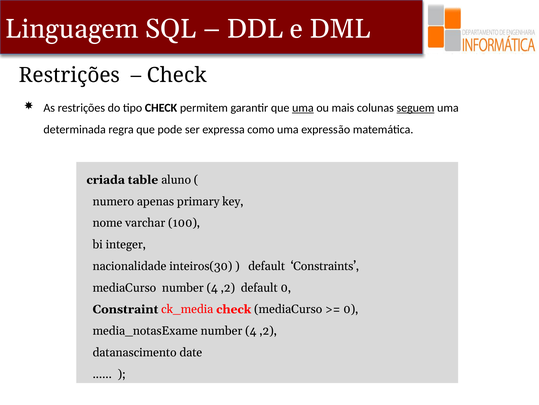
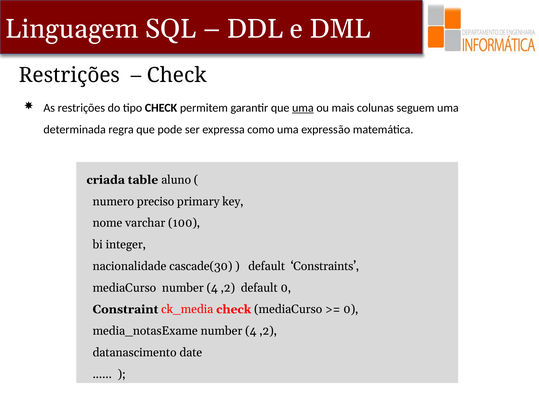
seguem underline: present -> none
apenas: apenas -> preciso
inteiros(30: inteiros(30 -> cascade(30
